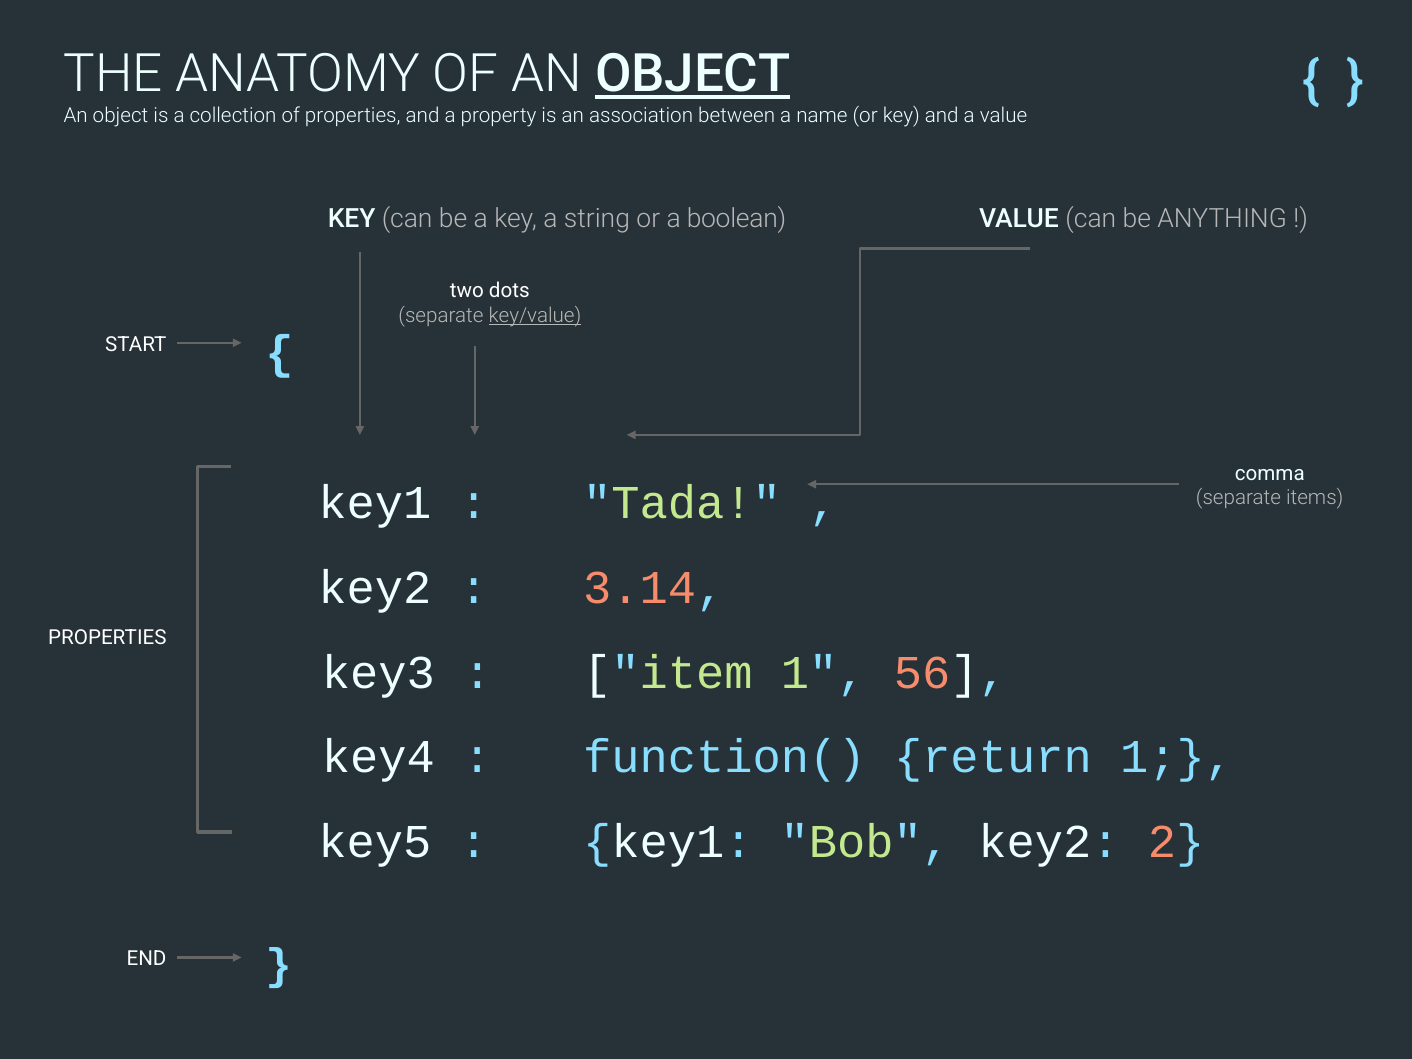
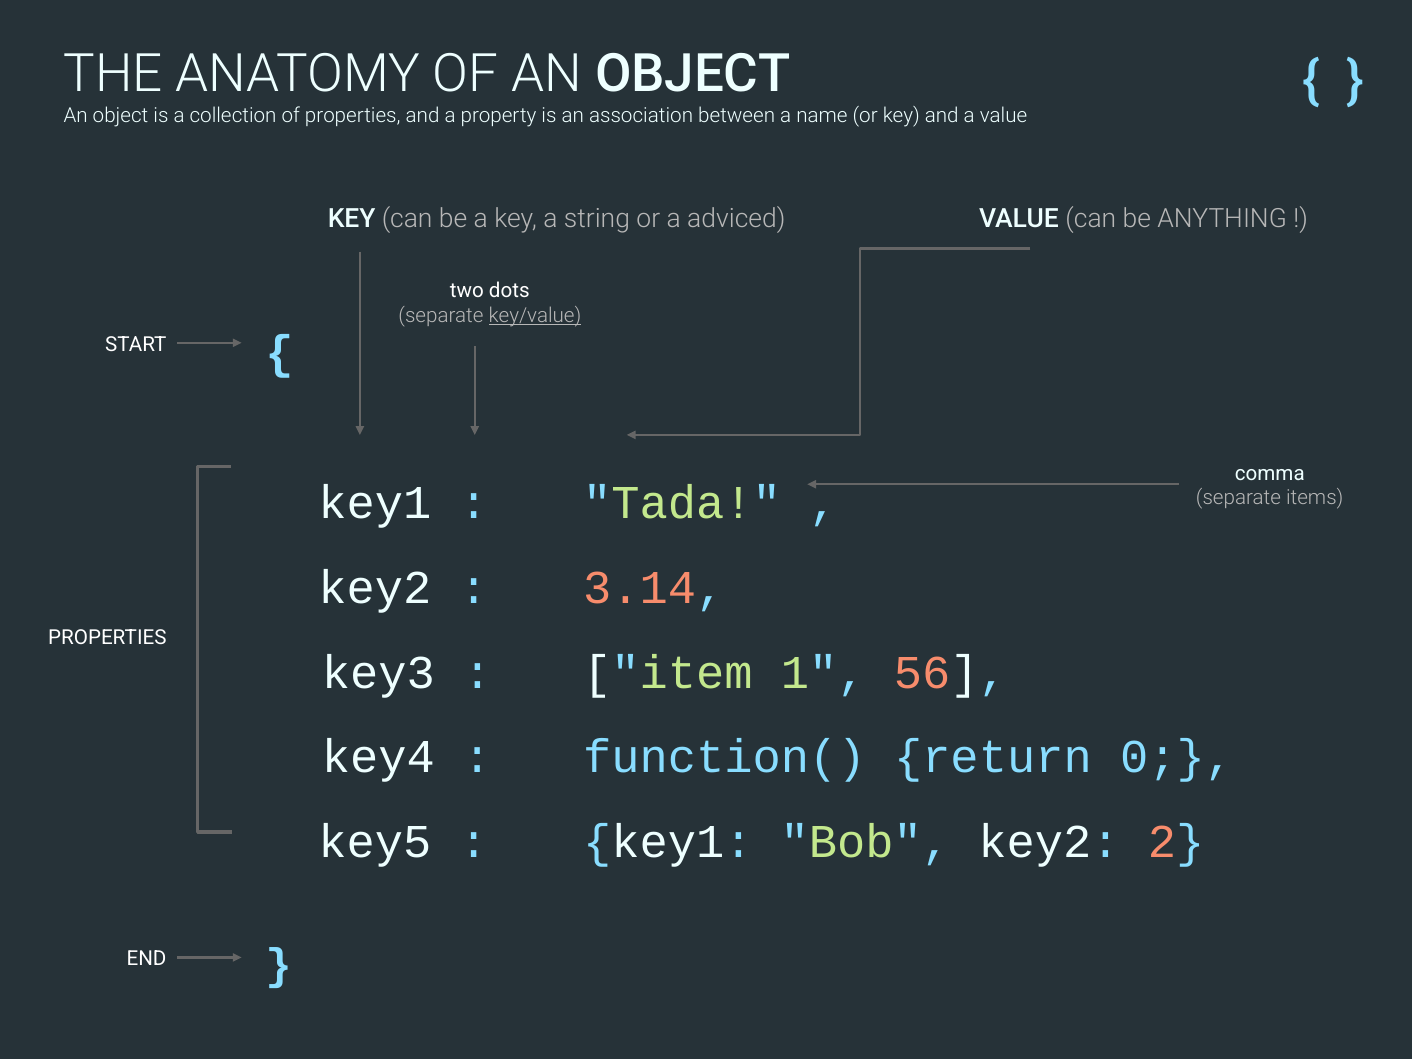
OBJECT at (693, 74) underline: present -> none
boolean: boolean -> adviced
return 1: 1 -> 0
